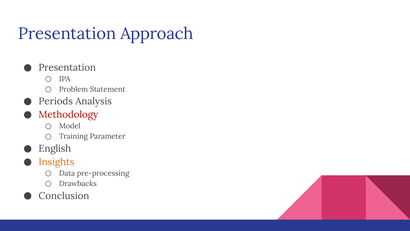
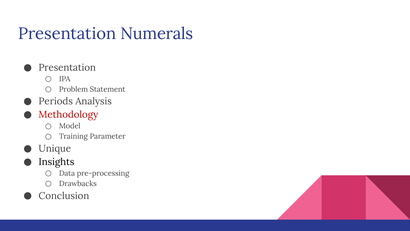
Approach: Approach -> Numerals
English: English -> Unique
Insights colour: orange -> black
